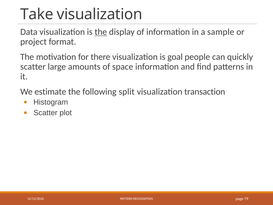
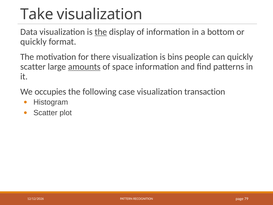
sample: sample -> bottom
project at (33, 42): project -> quickly
goal: goal -> bins
amounts underline: none -> present
estimate: estimate -> occupies
split: split -> case
